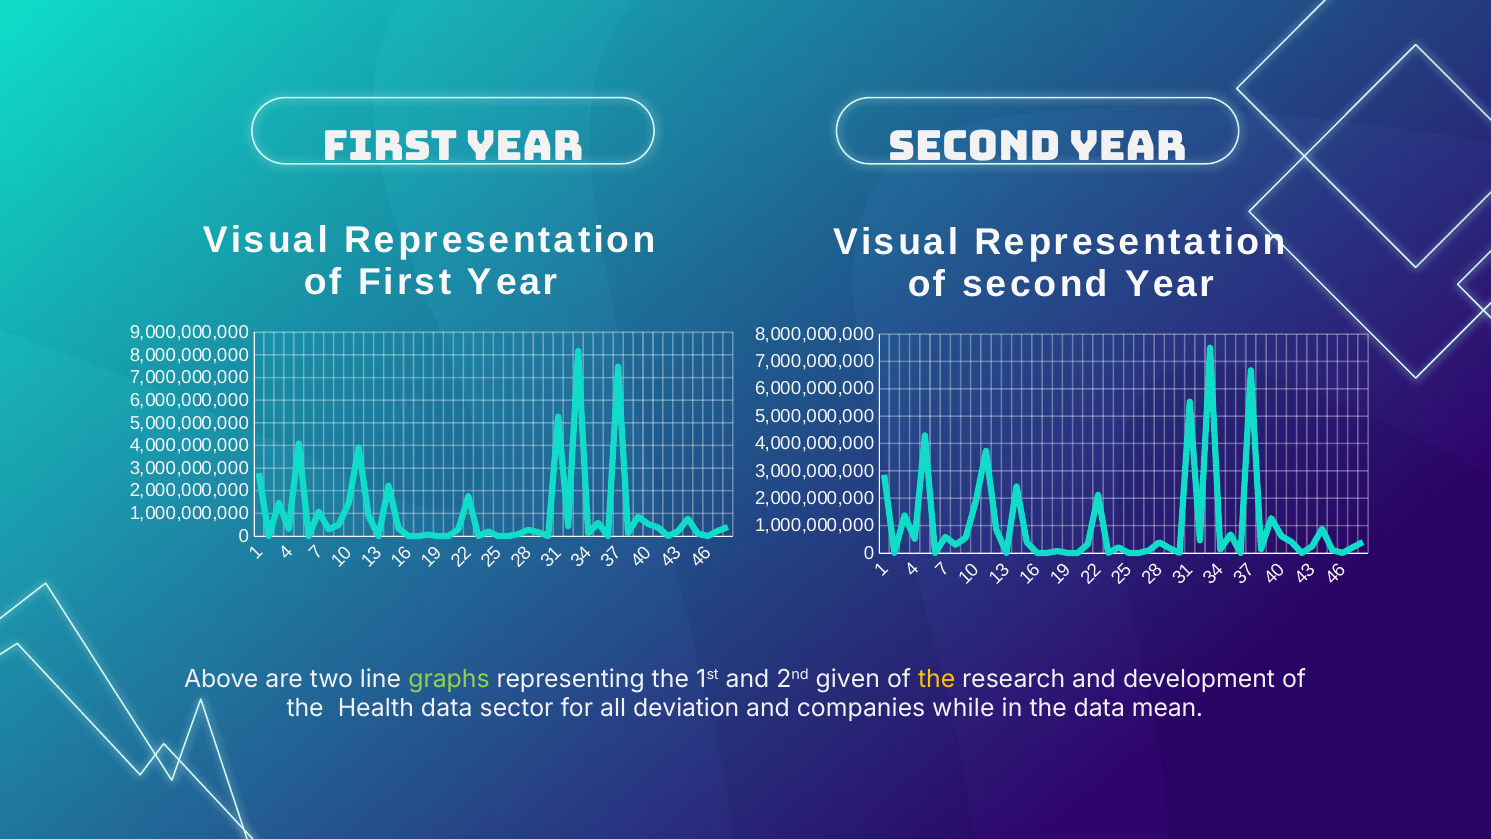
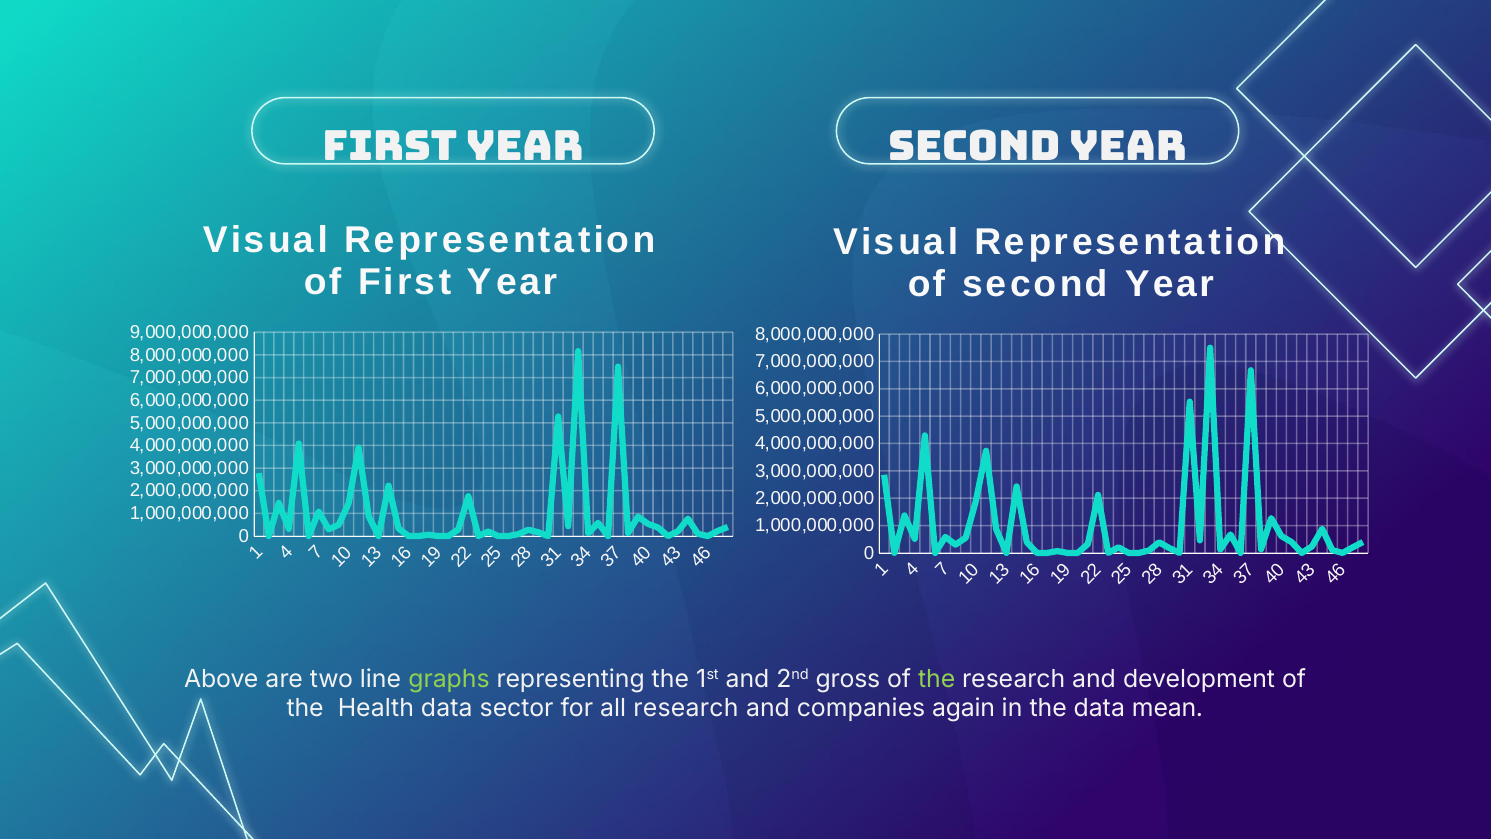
given: given -> gross
the at (937, 679) colour: yellow -> light green
all deviation: deviation -> research
while: while -> again
